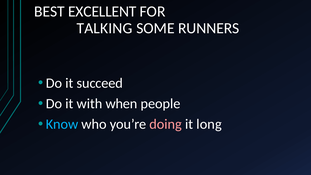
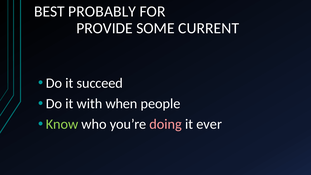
EXCELLENT: EXCELLENT -> PROBABLY
TALKING: TALKING -> PROVIDE
RUNNERS: RUNNERS -> CURRENT
Know colour: light blue -> light green
long: long -> ever
